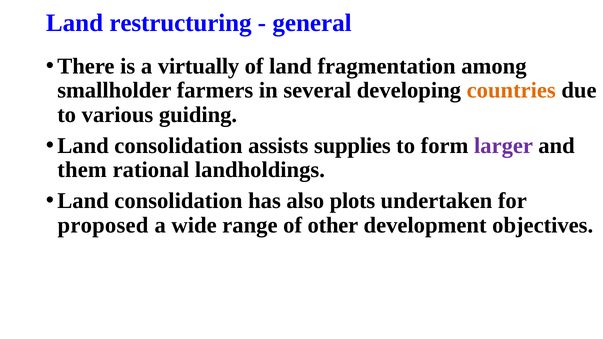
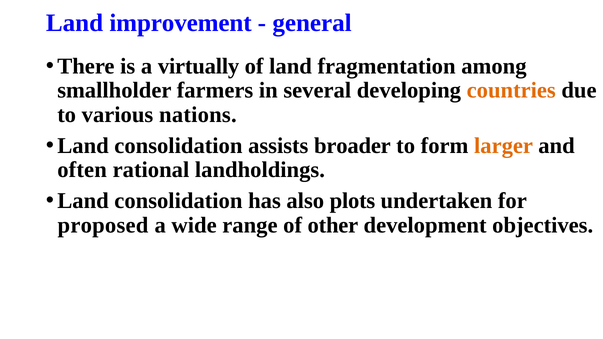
restructuring: restructuring -> improvement
guiding: guiding -> nations
supplies: supplies -> broader
larger colour: purple -> orange
them: them -> often
